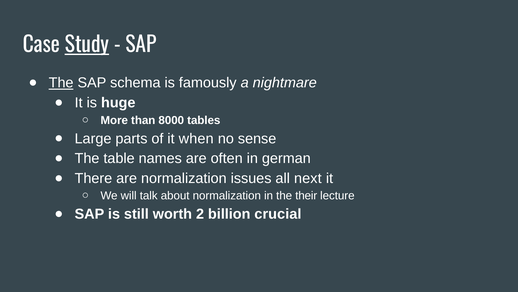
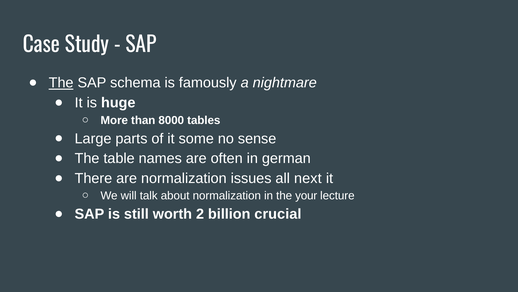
Study underline: present -> none
when: when -> some
their: their -> your
